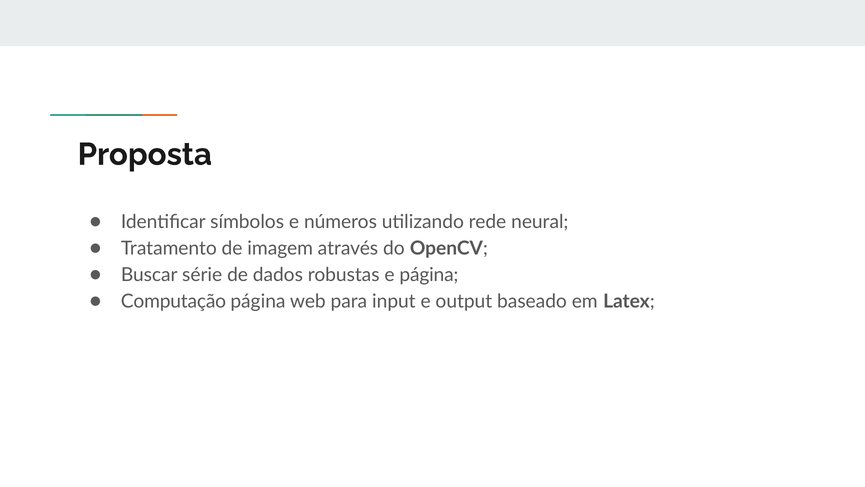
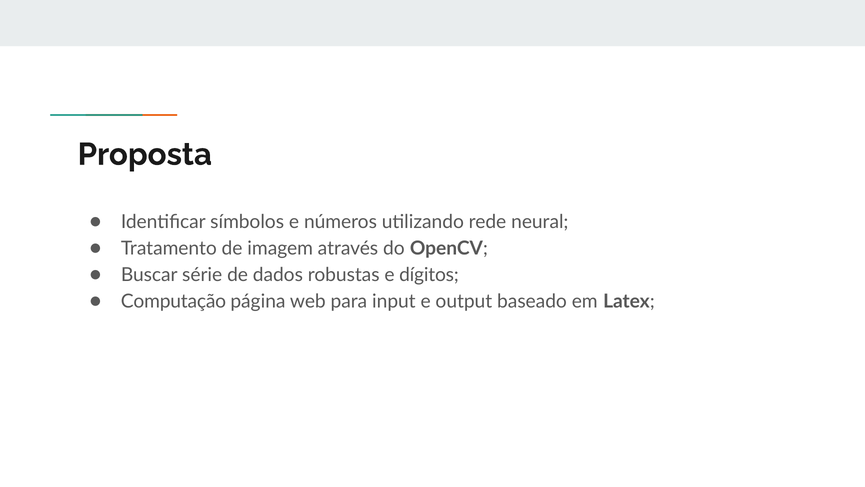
e página: página -> dígitos
